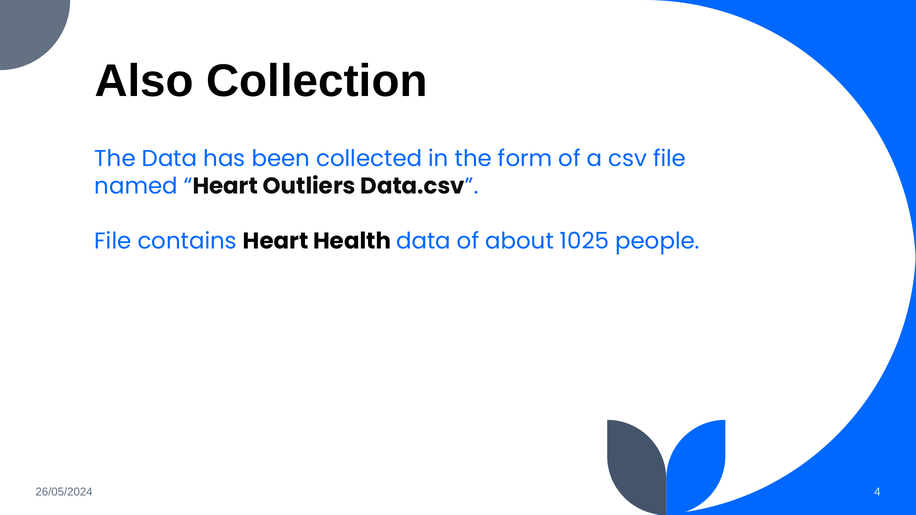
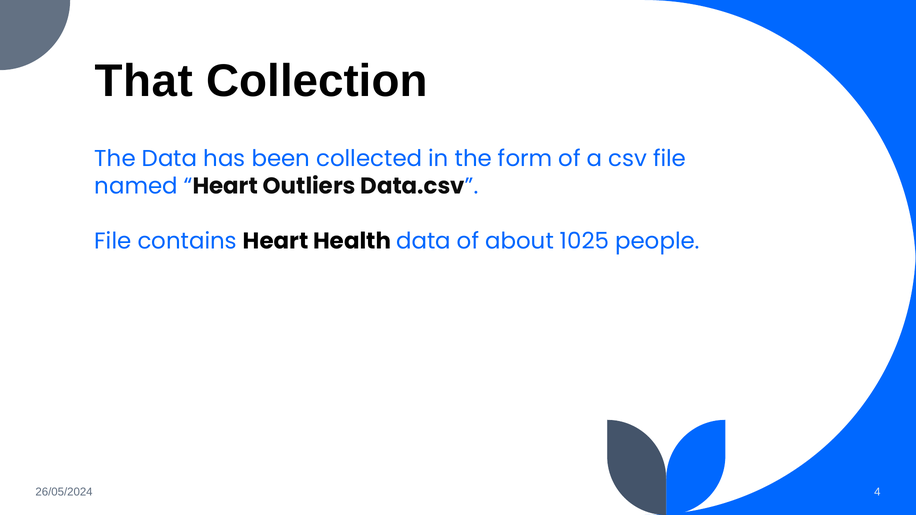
Also: Also -> That
